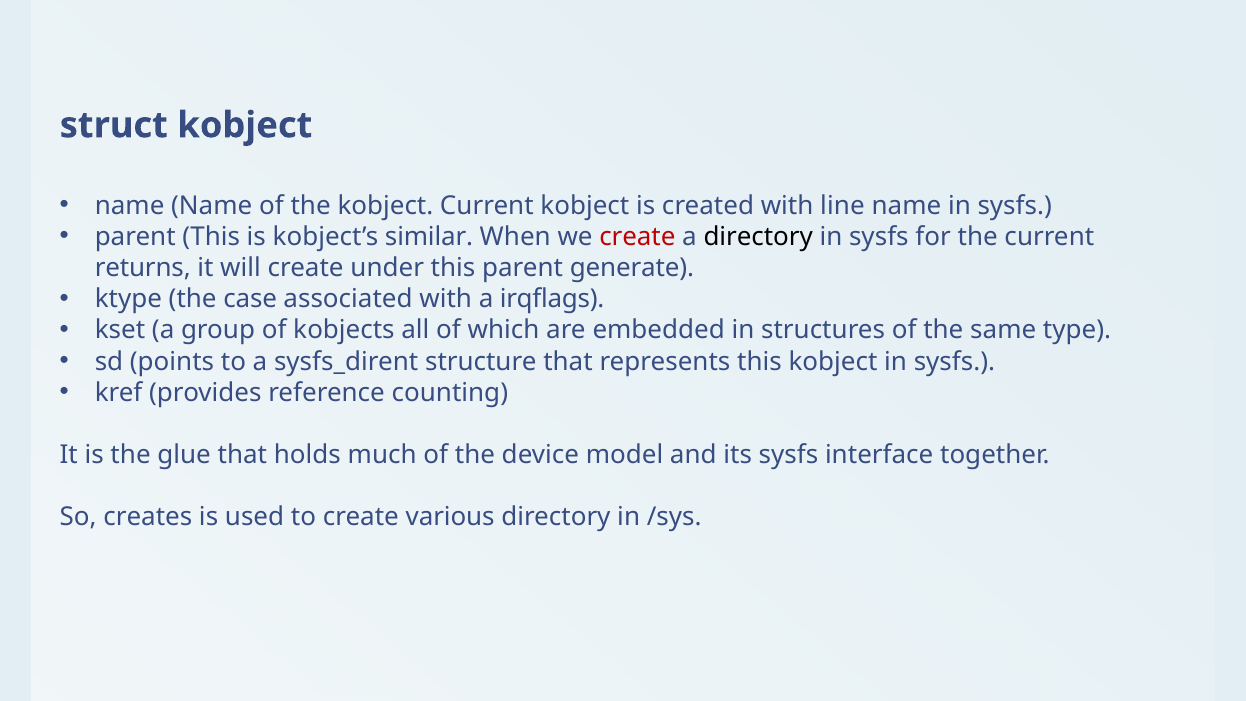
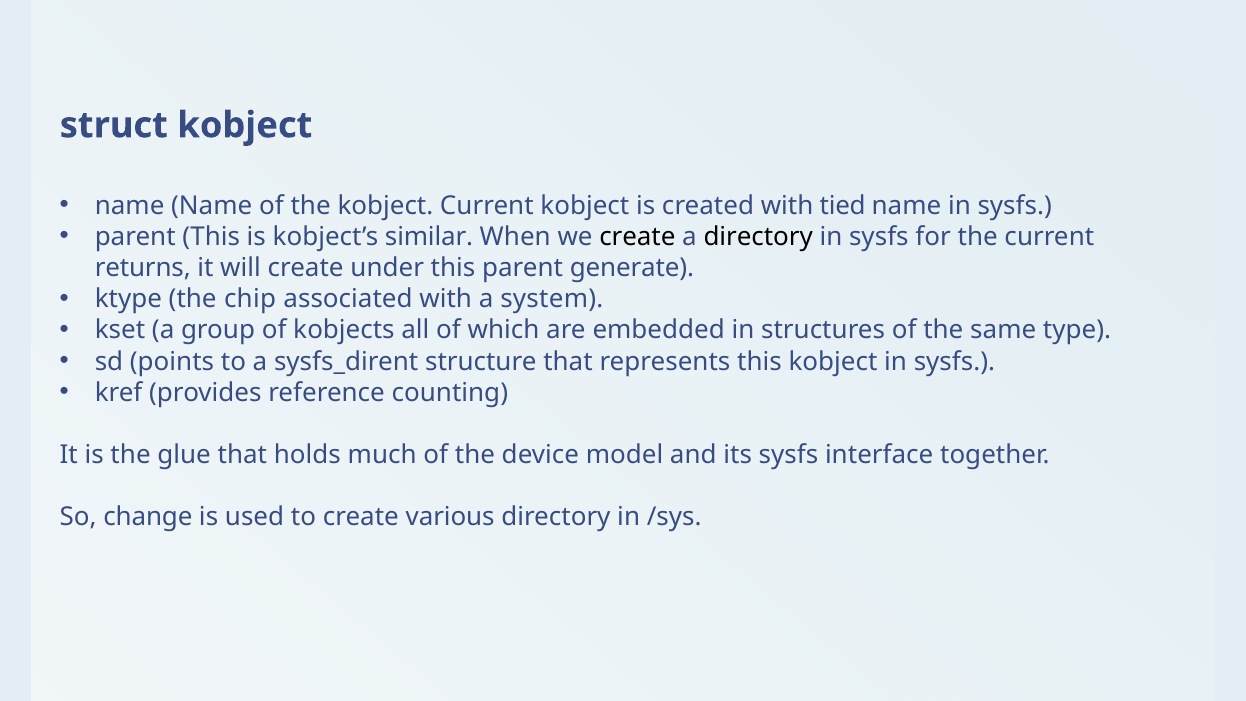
line: line -> tied
create at (637, 237) colour: red -> black
case: case -> chip
irqflags: irqflags -> system
creates: creates -> change
